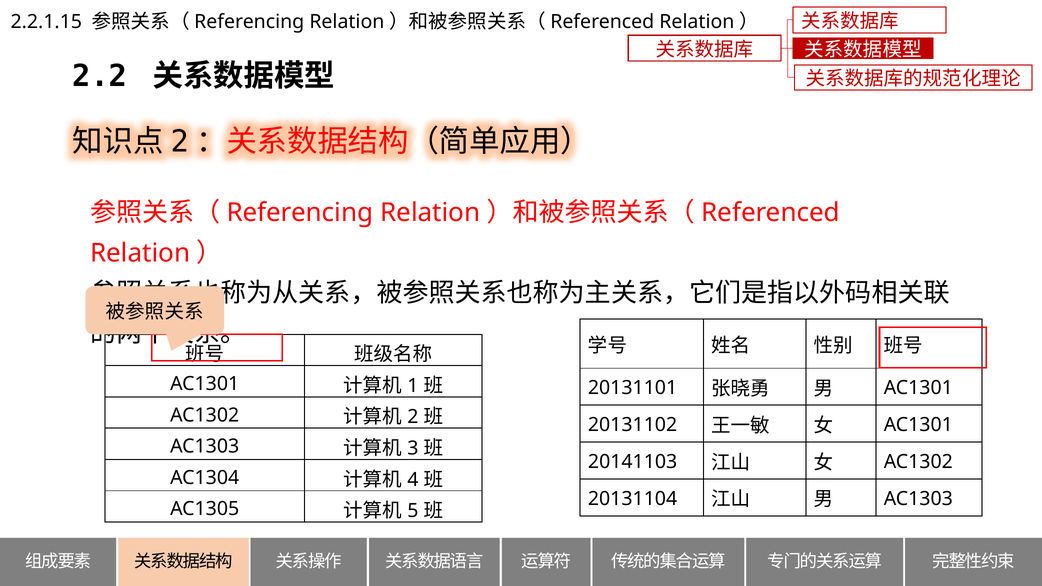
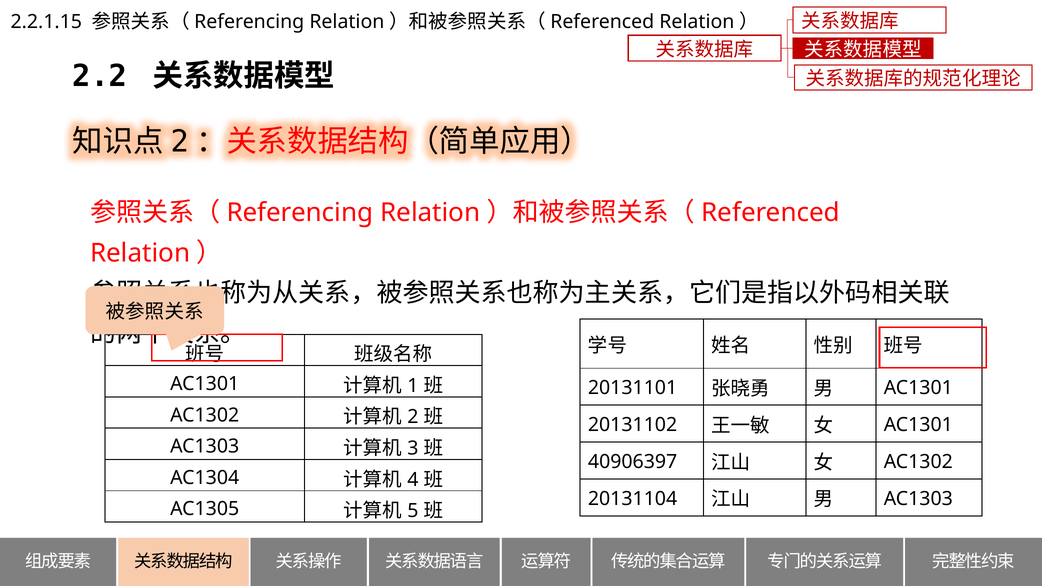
20141103: 20141103 -> 40906397
